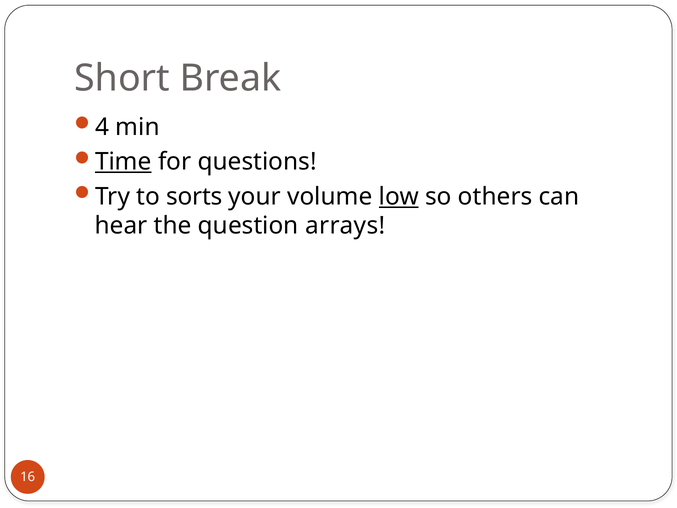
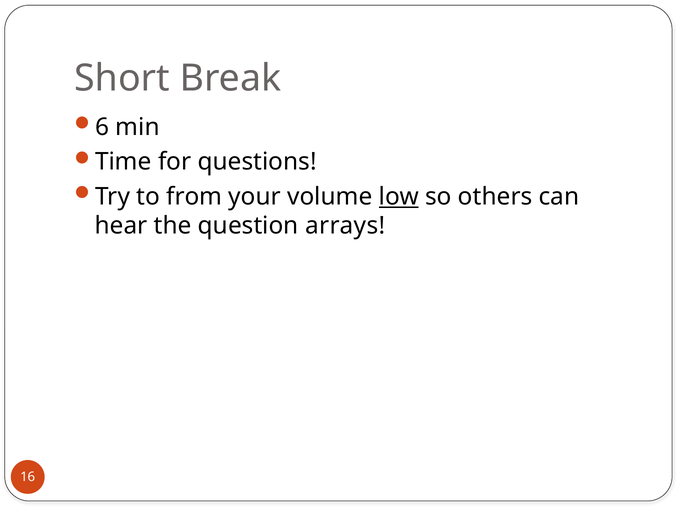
4: 4 -> 6
Time underline: present -> none
sorts: sorts -> from
